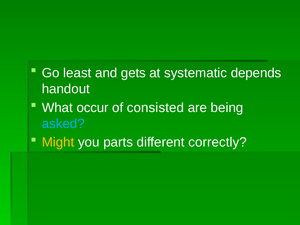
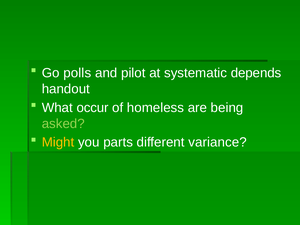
least: least -> polls
gets: gets -> pilot
consisted: consisted -> homeless
asked colour: light blue -> light green
correctly: correctly -> variance
